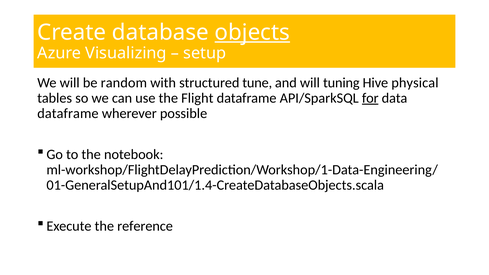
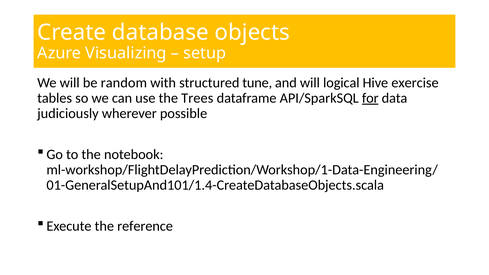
objects underline: present -> none
tuning: tuning -> logical
physical: physical -> exercise
Flight: Flight -> Trees
dataframe at (68, 113): dataframe -> judiciously
